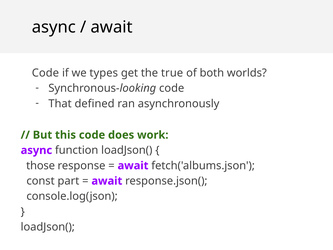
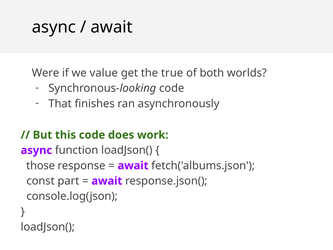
Code at (45, 73): Code -> Were
types: types -> value
defined: defined -> finishes
